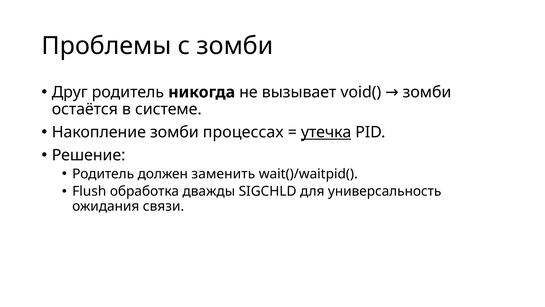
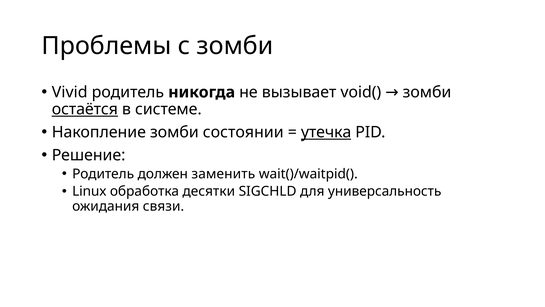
Друг: Друг -> Vivid
остаётся underline: none -> present
процессах: процессах -> состоянии
Flush: Flush -> Linux
дважды: дважды -> десятки
